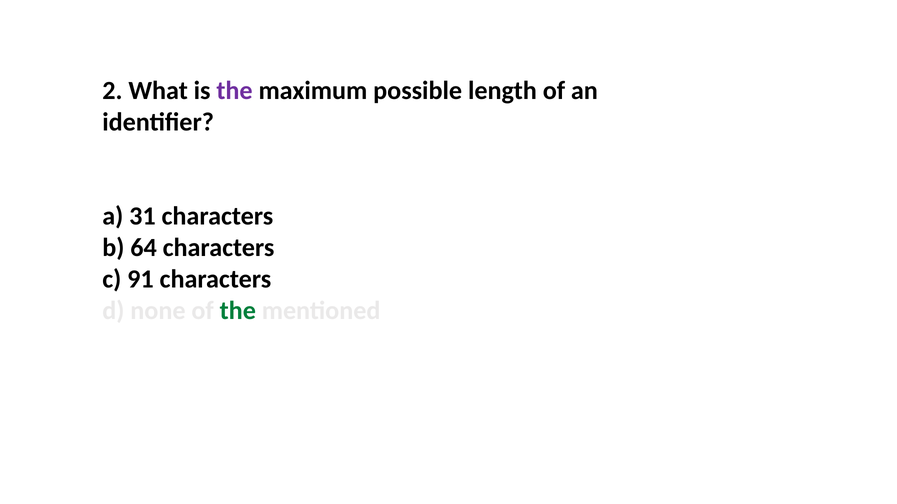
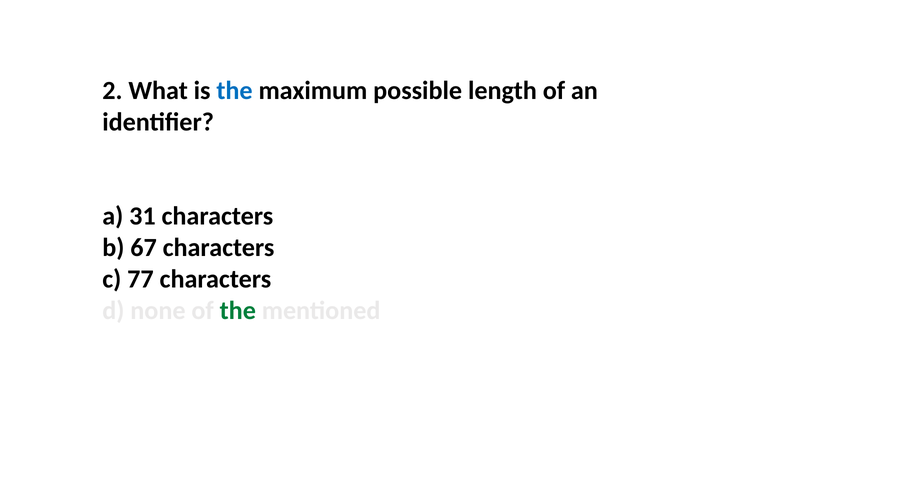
the at (235, 91) colour: purple -> blue
64: 64 -> 67
91: 91 -> 77
